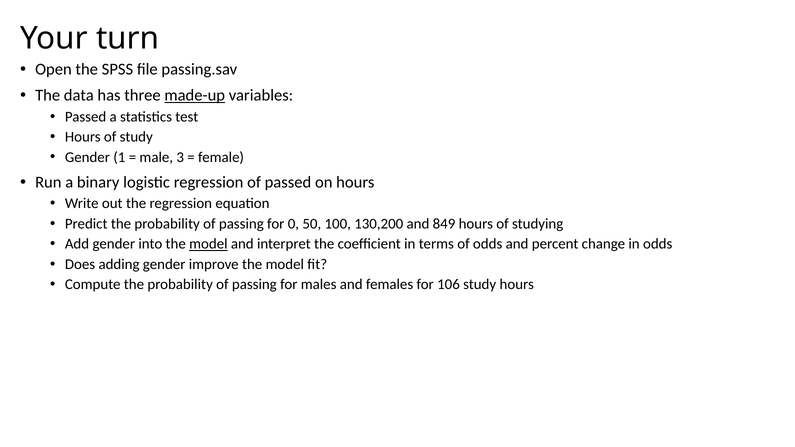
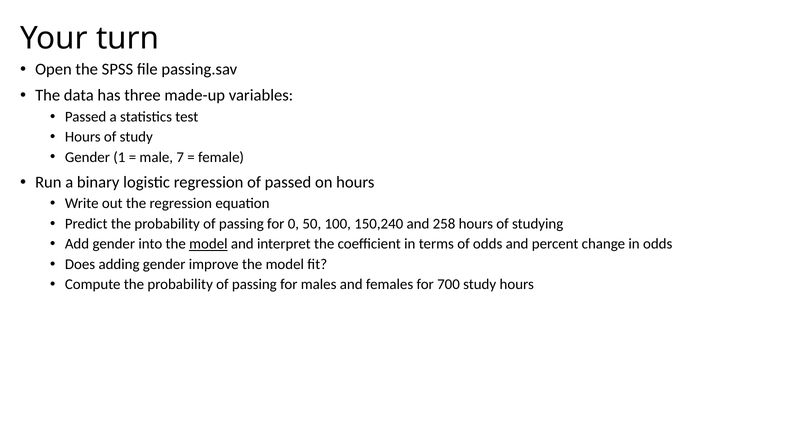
made-up underline: present -> none
3: 3 -> 7
130,200: 130,200 -> 150,240
849: 849 -> 258
106: 106 -> 700
